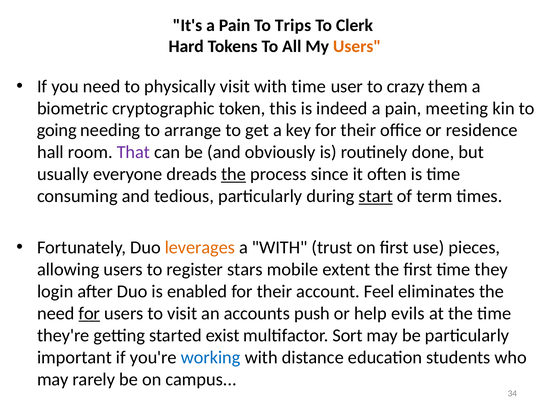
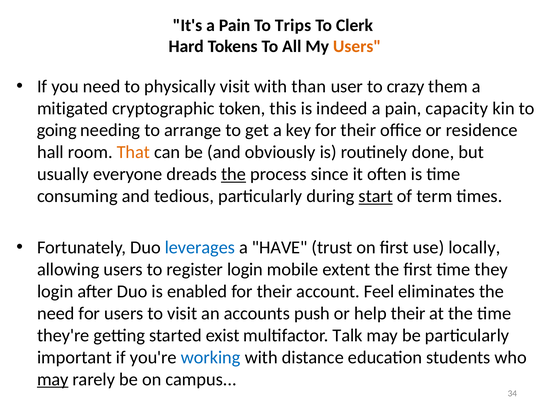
with time: time -> than
biometric: biometric -> mitigated
meeting: meeting -> capacity
That colour: purple -> orange
leverages colour: orange -> blue
a WITH: WITH -> HAVE
pieces: pieces -> locally
register stars: stars -> login
for at (89, 314) underline: present -> none
help evils: evils -> their
Sort: Sort -> Talk
may at (53, 380) underline: none -> present
